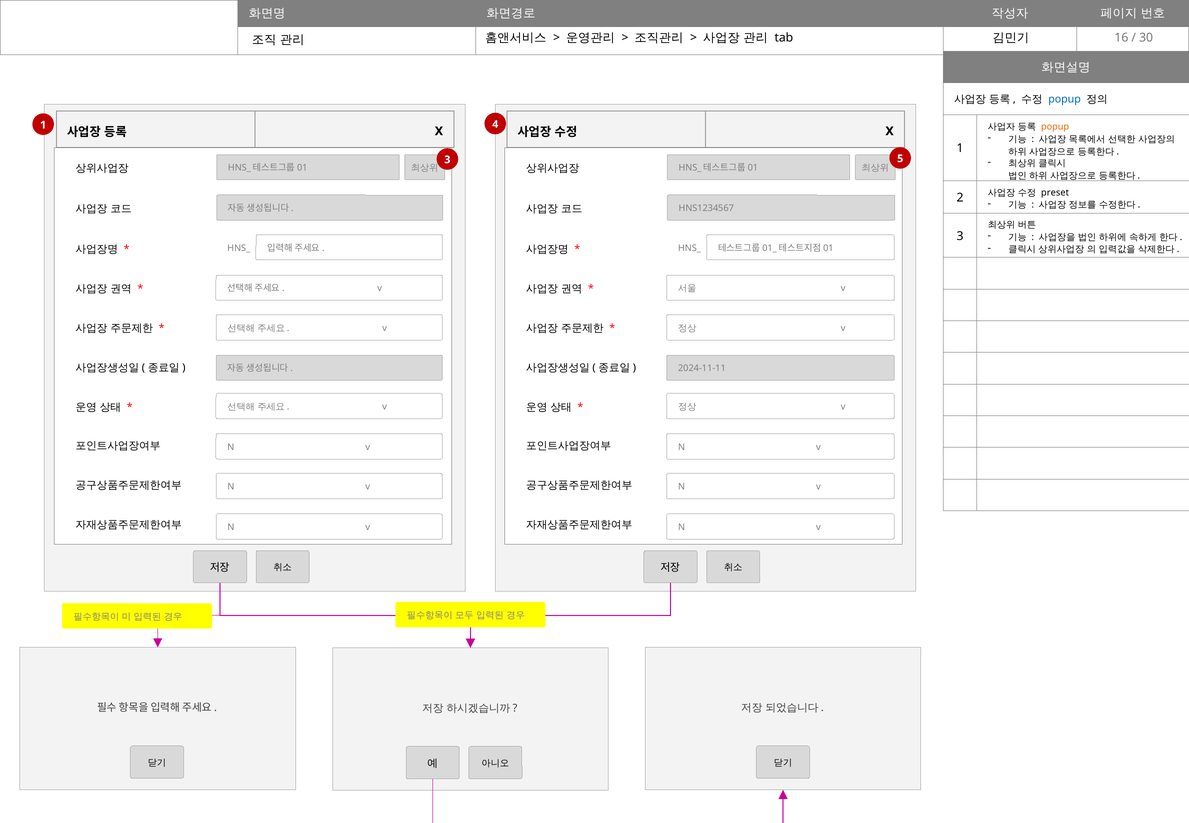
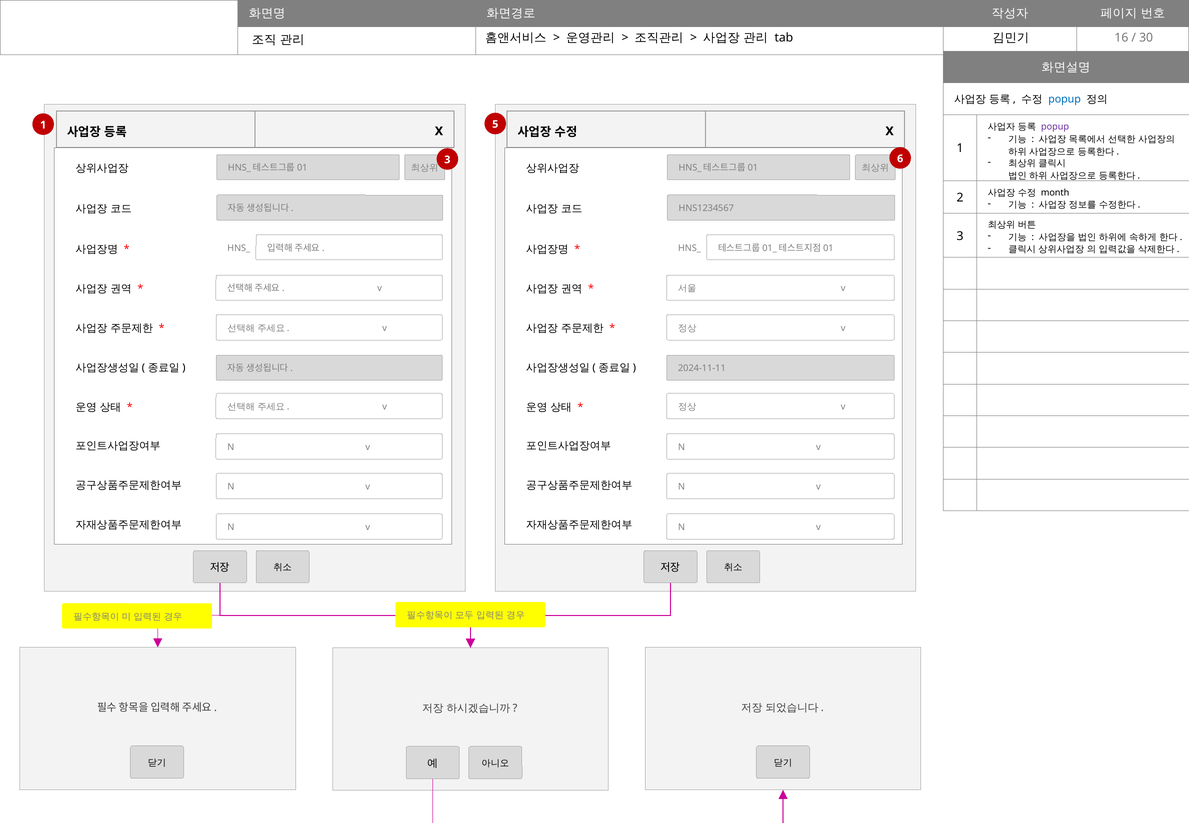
4: 4 -> 5
popup at (1055, 127) colour: orange -> purple
5: 5 -> 6
preset: preset -> month
